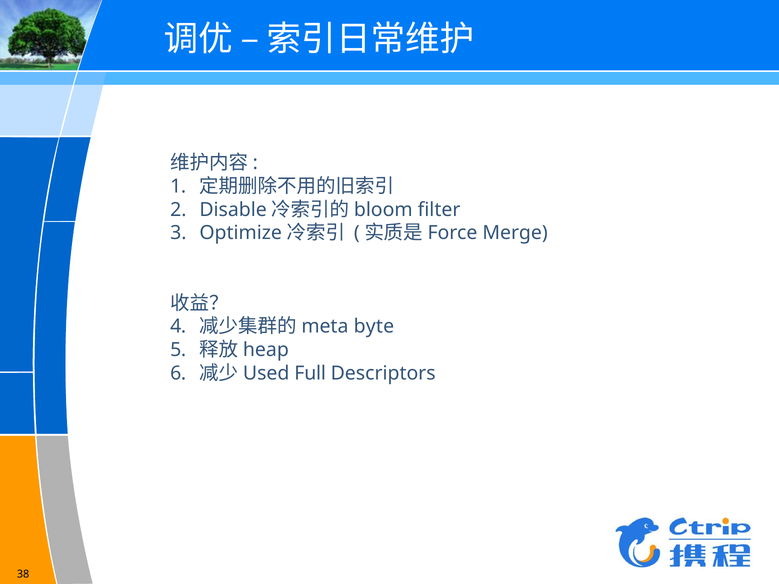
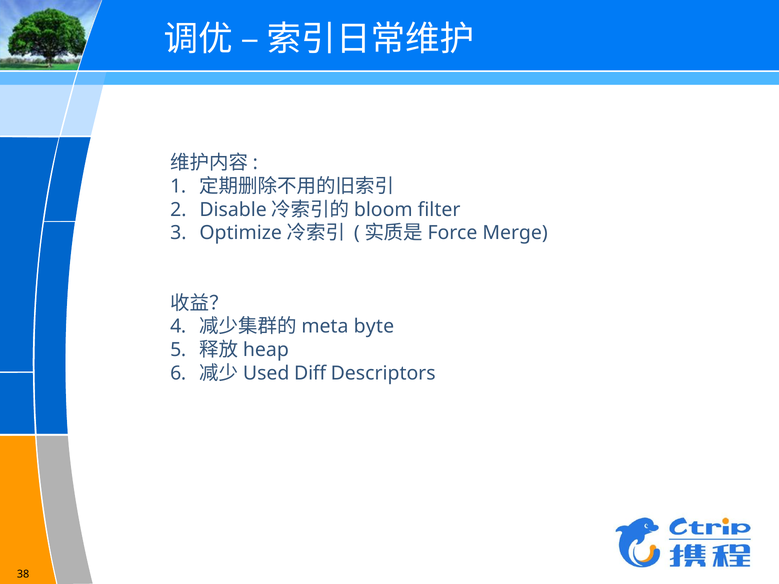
Full: Full -> Diff
